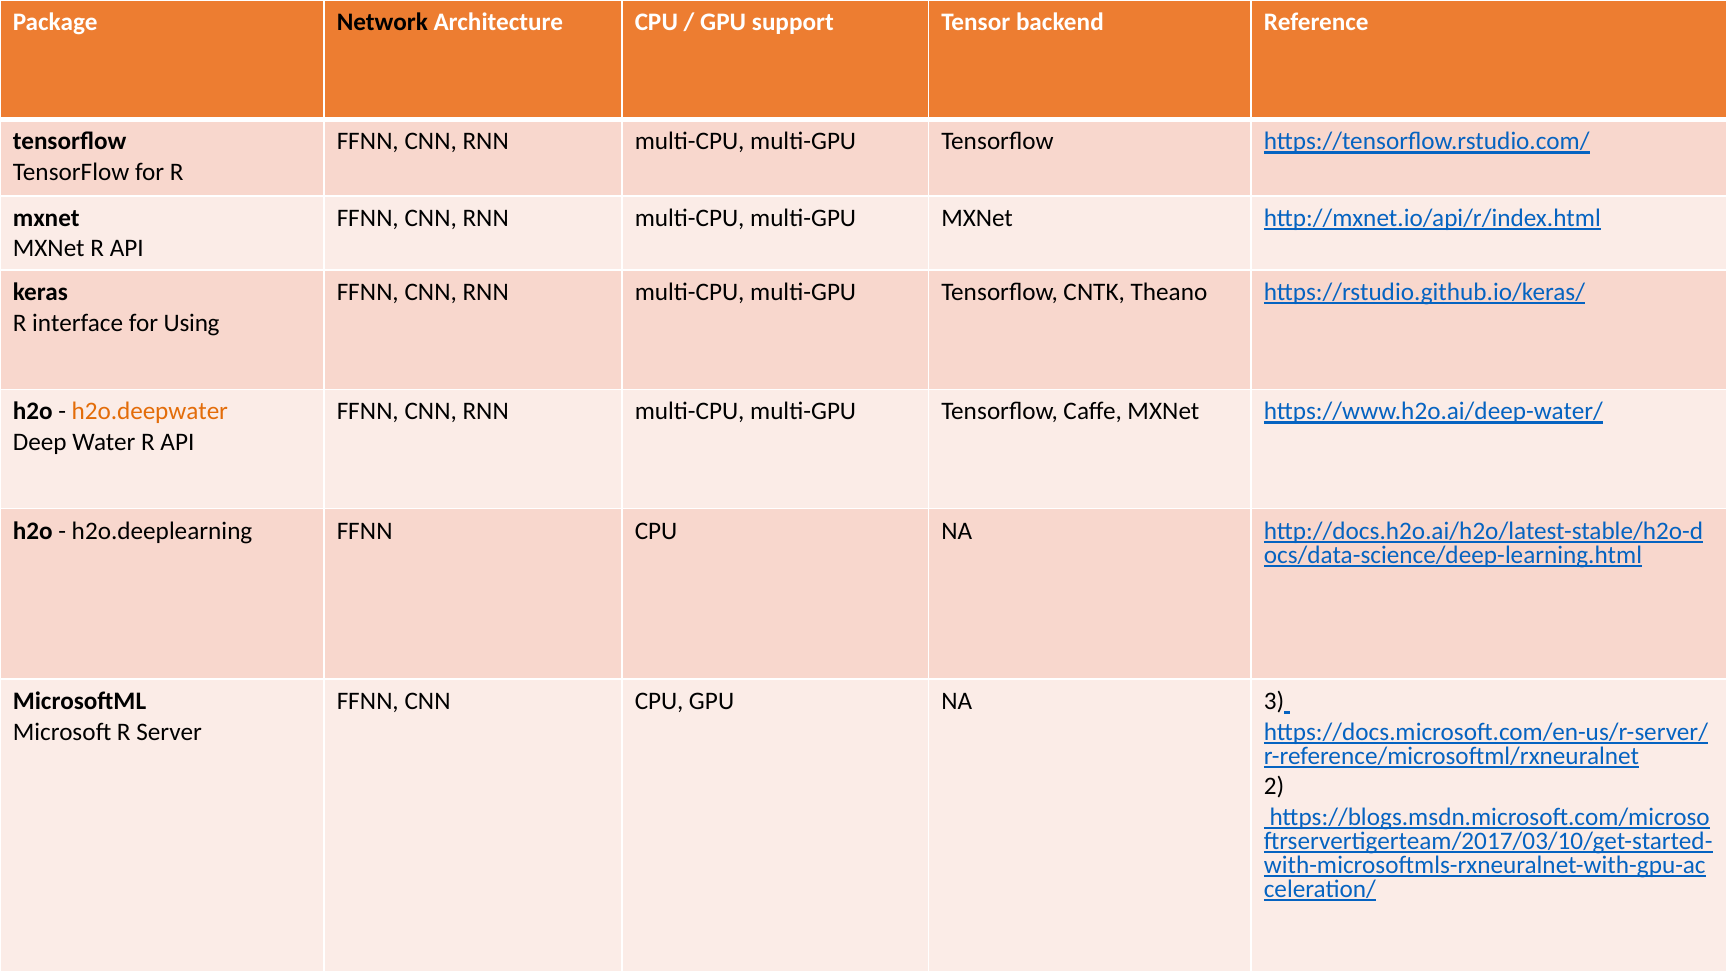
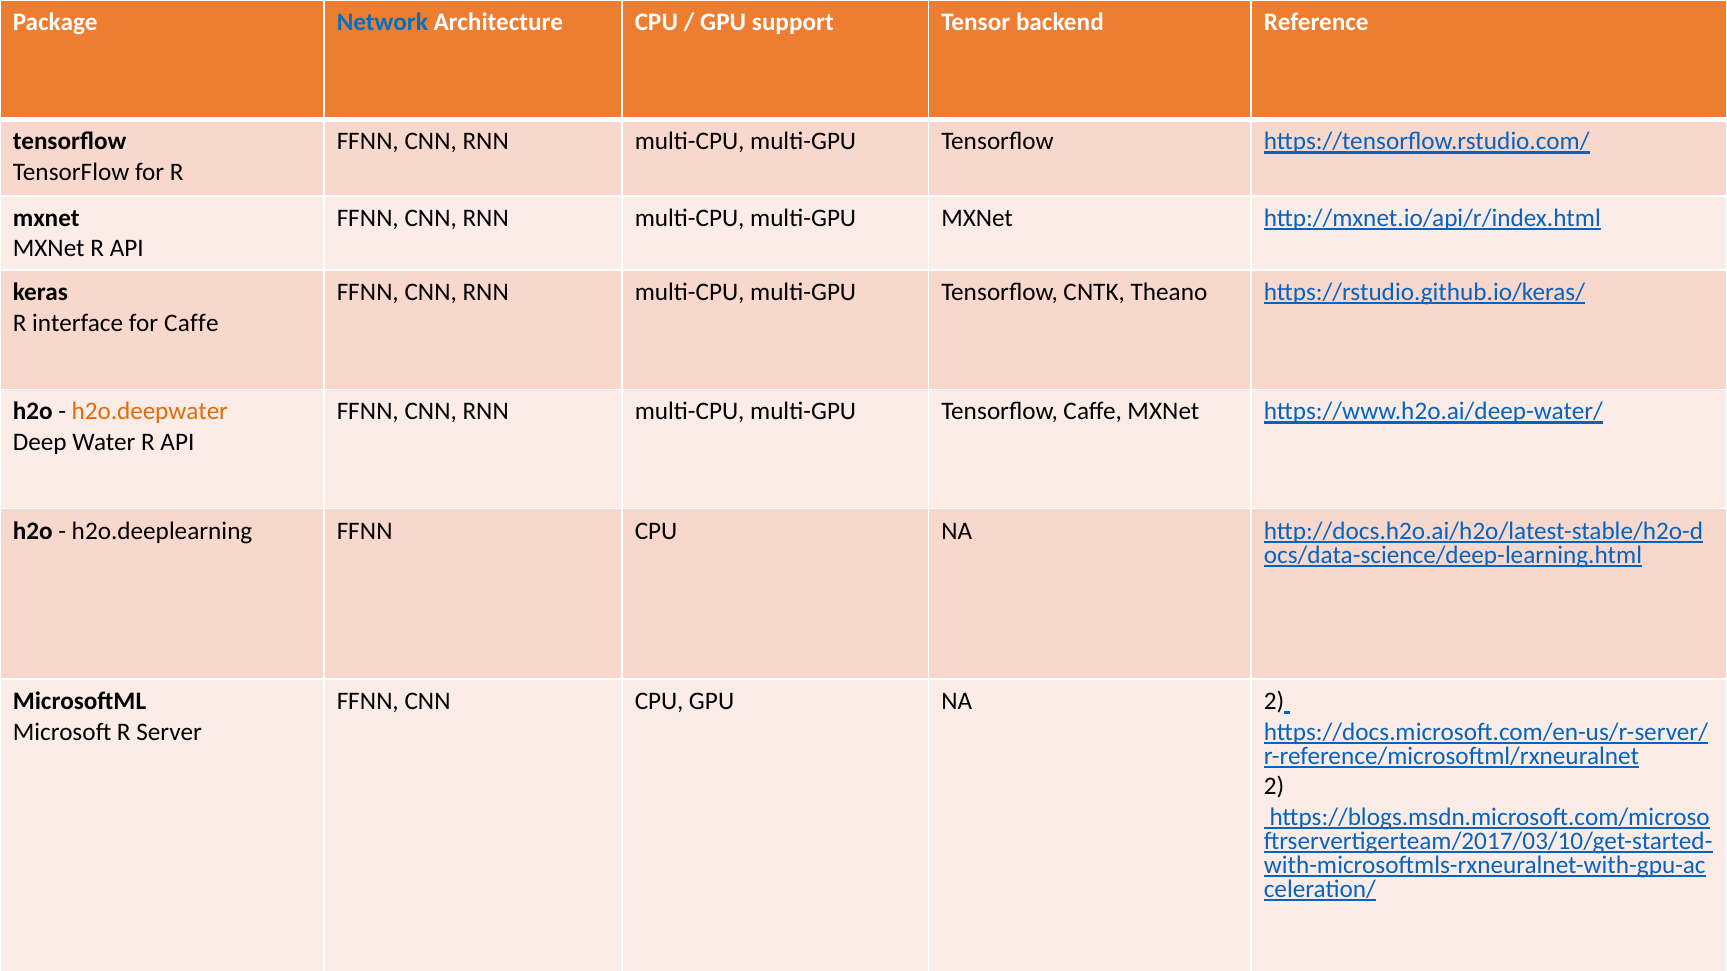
Network colour: black -> blue
for Using: Using -> Caffe
NA 3: 3 -> 2
